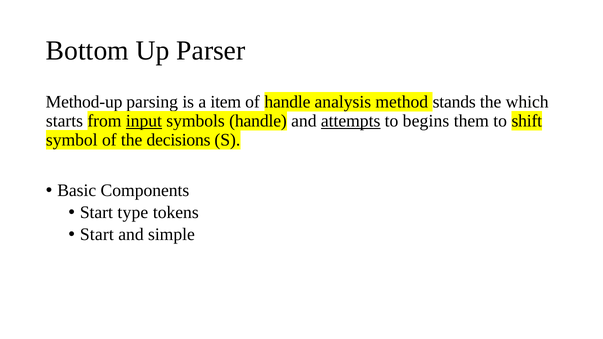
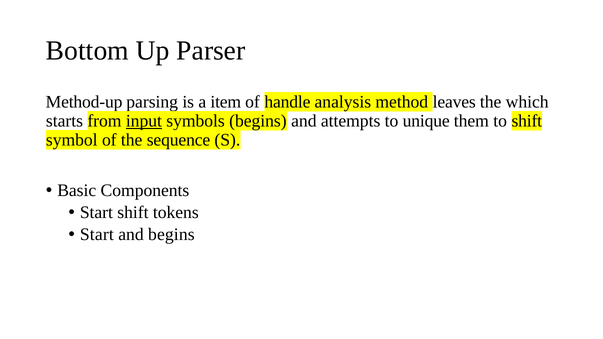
stands: stands -> leaves
symbols handle: handle -> begins
attempts underline: present -> none
begins: begins -> unique
decisions: decisions -> sequence
Start type: type -> shift
and simple: simple -> begins
